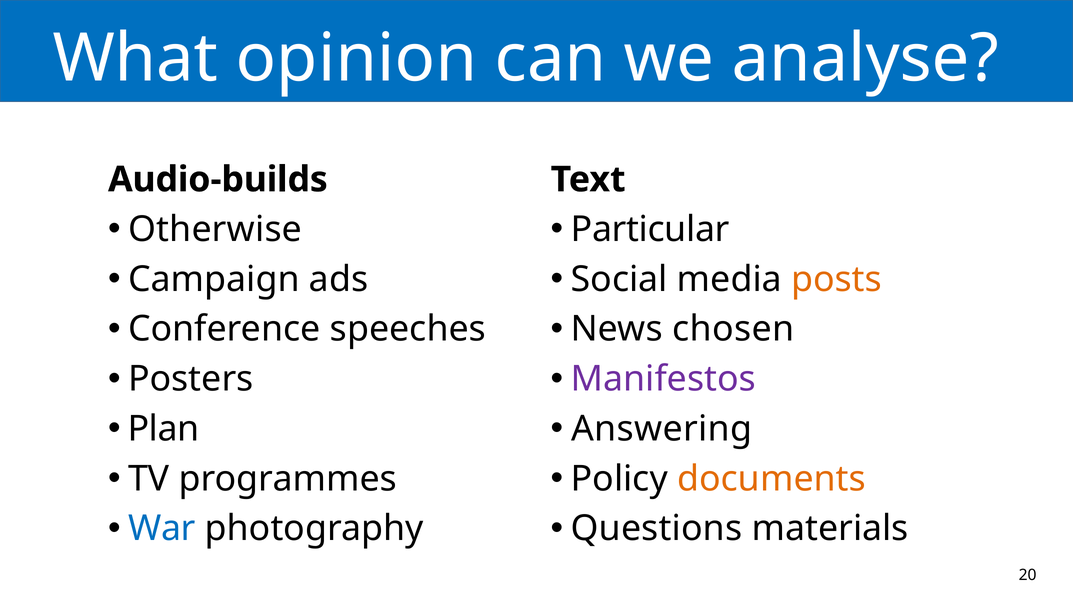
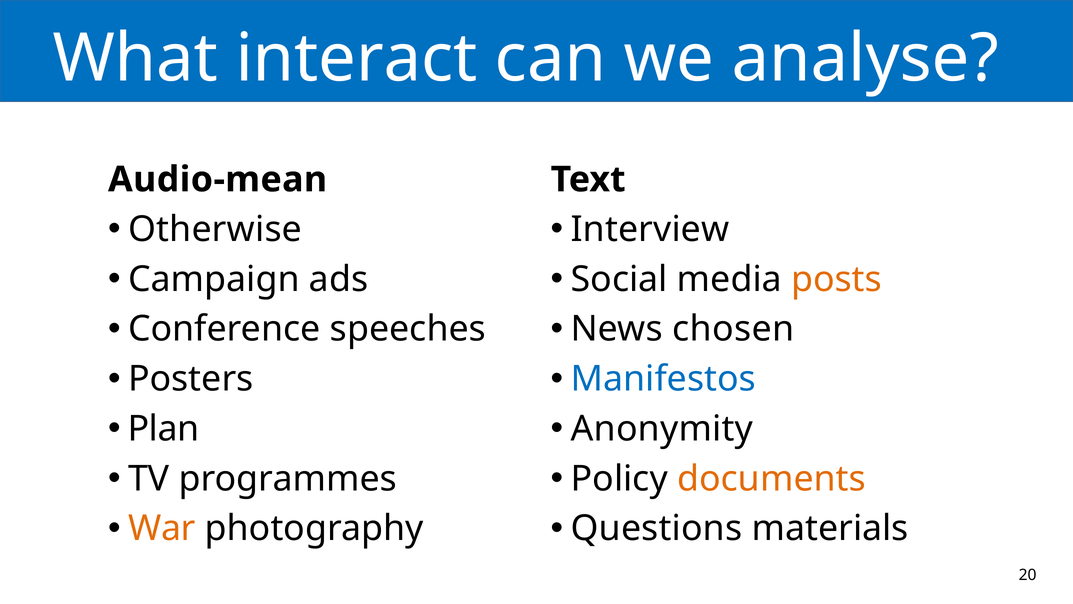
opinion: opinion -> interact
Audio-builds: Audio-builds -> Audio-mean
Particular: Particular -> Interview
Manifestos colour: purple -> blue
Answering: Answering -> Anonymity
War colour: blue -> orange
